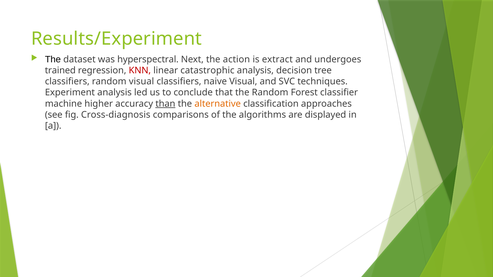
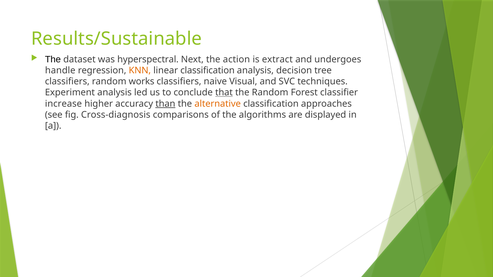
Results/Experiment: Results/Experiment -> Results/Sustainable
trained: trained -> handle
KNN colour: red -> orange
linear catastrophic: catastrophic -> classification
random visual: visual -> works
that underline: none -> present
machine: machine -> increase
